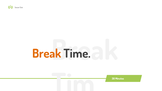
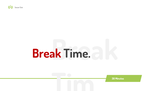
Break at (47, 54) colour: orange -> red
